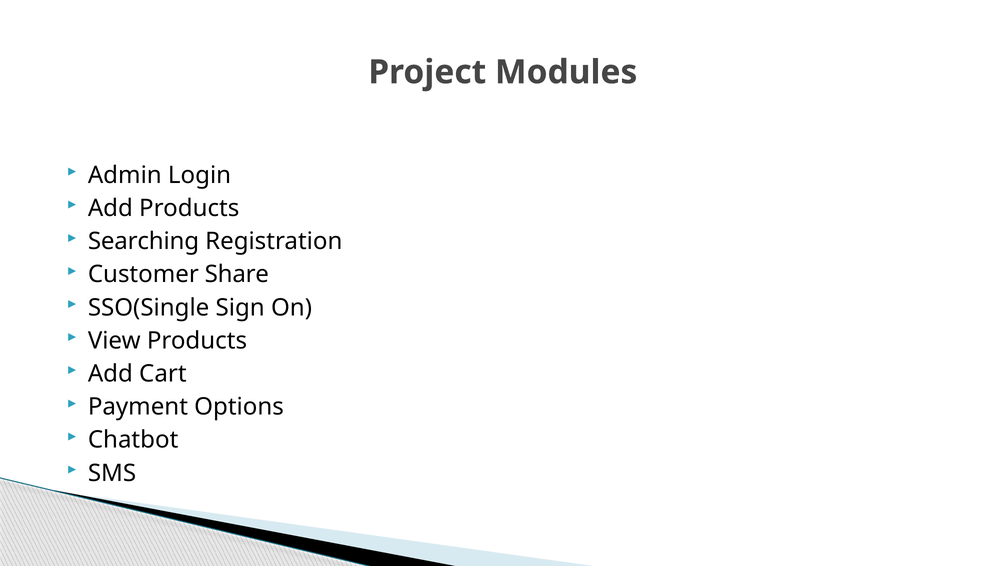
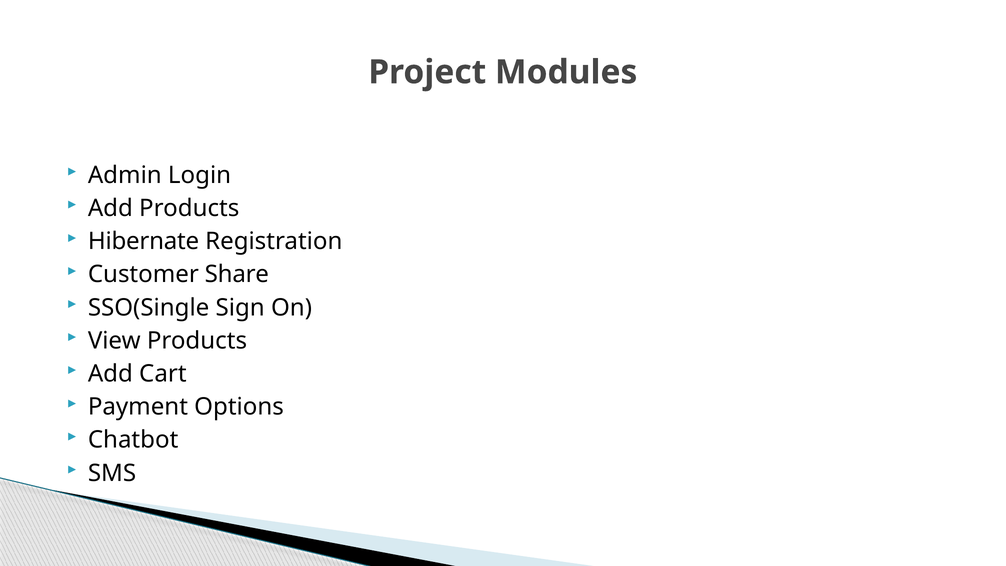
Searching: Searching -> Hibernate
